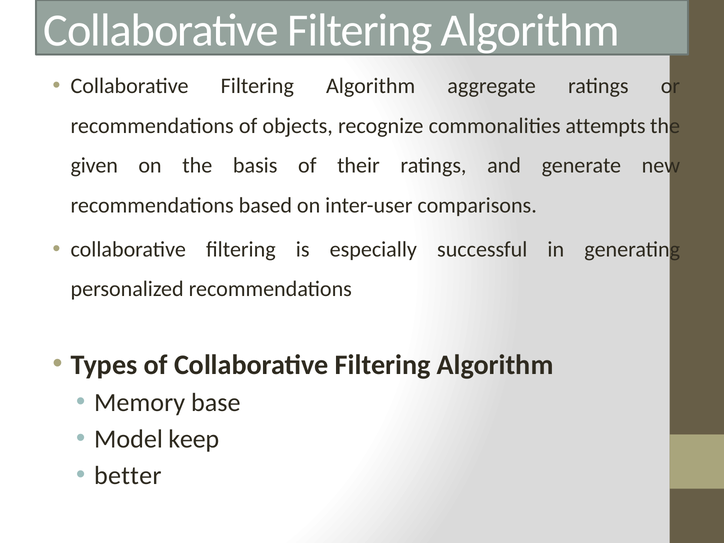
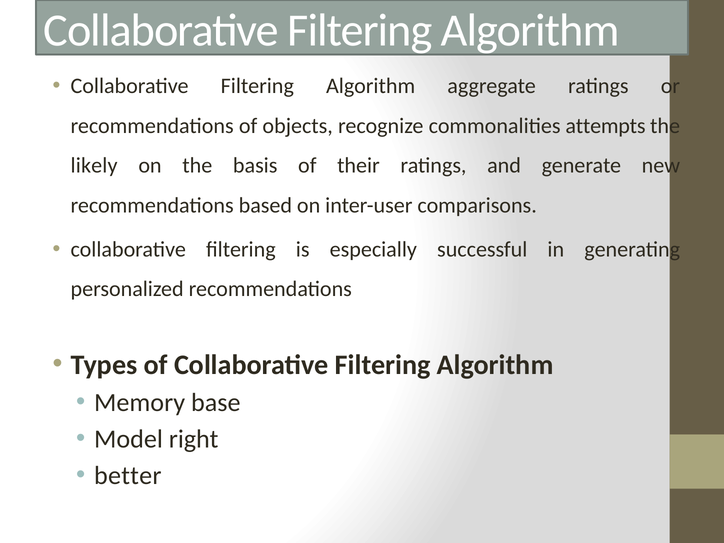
given: given -> likely
keep: keep -> right
